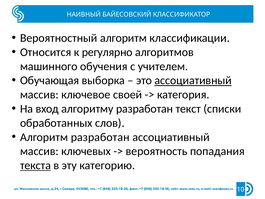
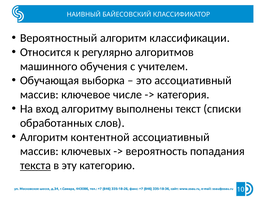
ассоциативный at (193, 80) underline: present -> none
своей: своей -> числе
алгоритму разработан: разработан -> выполнены
Алгоритм разработан: разработан -> контентной
